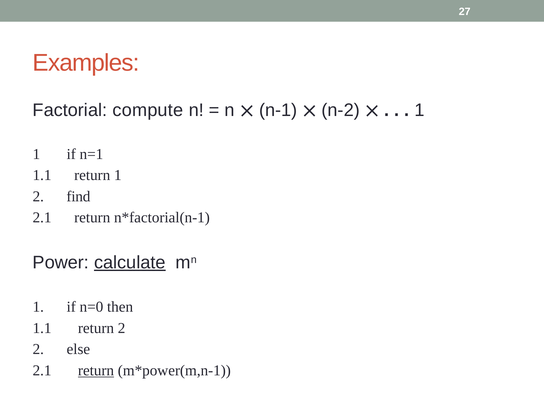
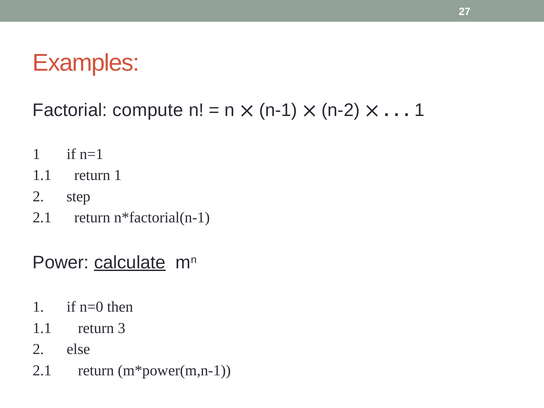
find: find -> step
return 2: 2 -> 3
return at (96, 370) underline: present -> none
